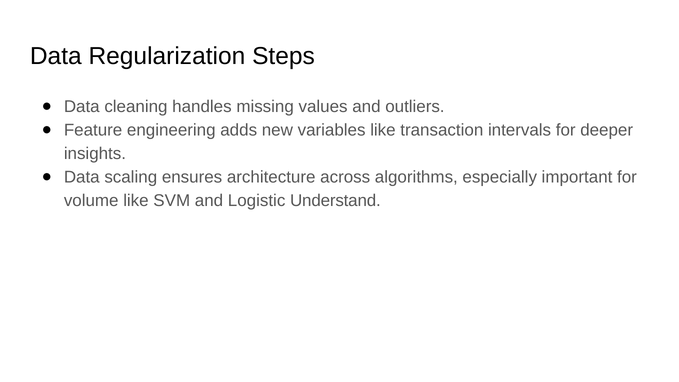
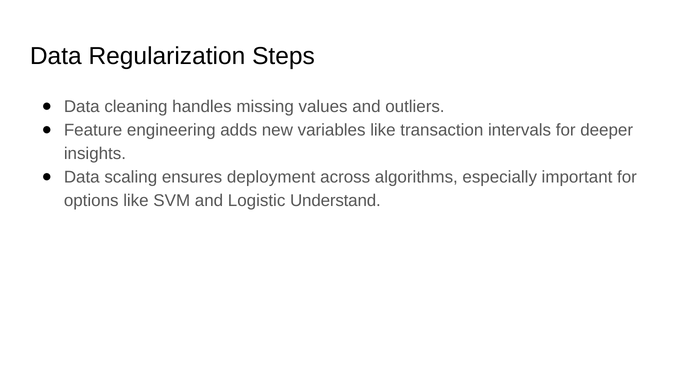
architecture: architecture -> deployment
volume: volume -> options
